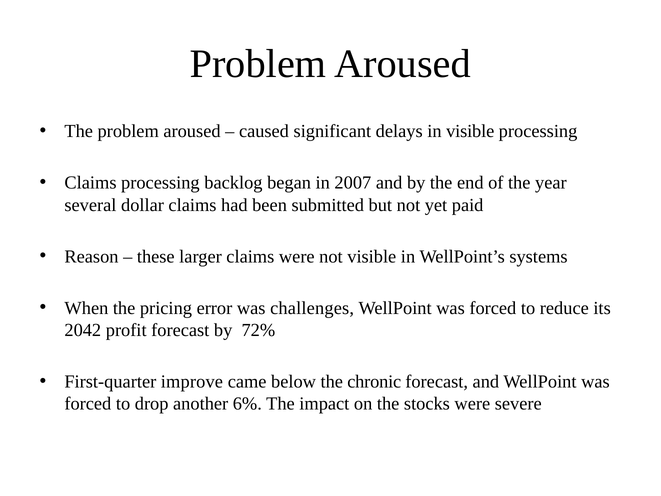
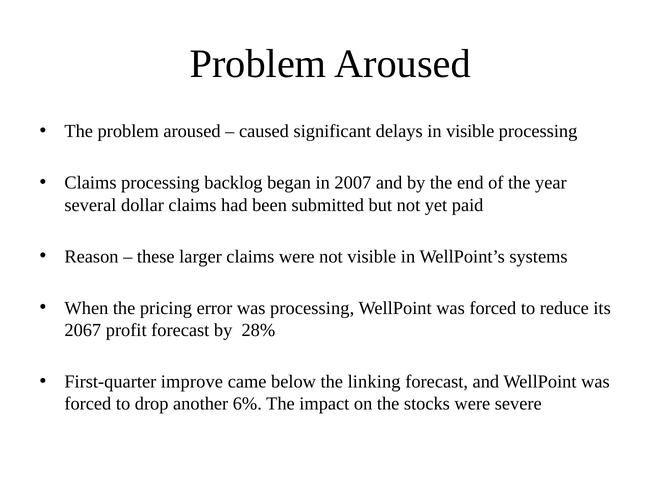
was challenges: challenges -> processing
2042: 2042 -> 2067
72%: 72% -> 28%
chronic: chronic -> linking
